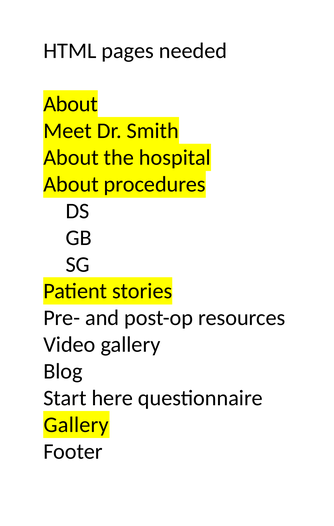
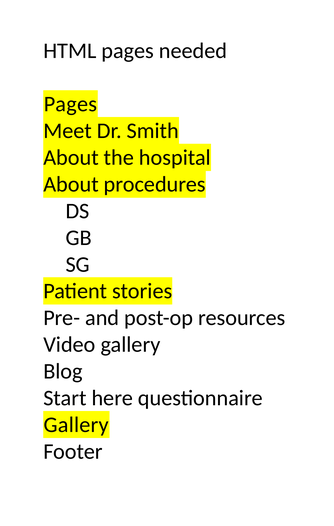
About at (71, 104): About -> Pages
